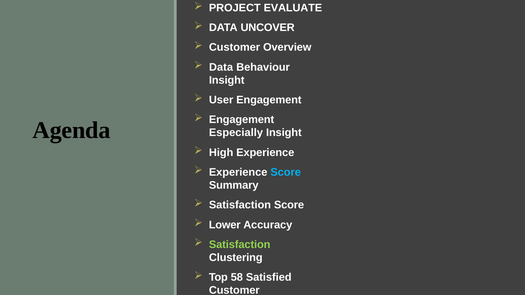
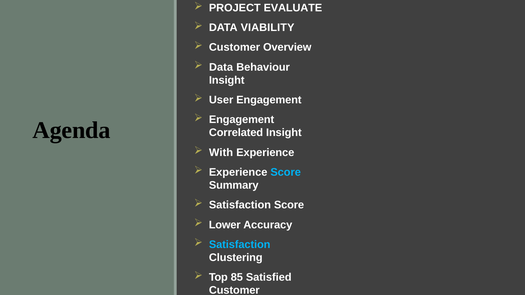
UNCOVER: UNCOVER -> VIABILITY
Especially: Especially -> Correlated
High: High -> With
Satisfaction at (240, 245) colour: light green -> light blue
58: 58 -> 85
